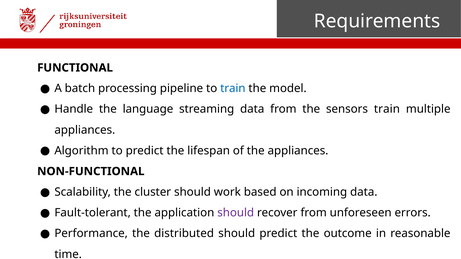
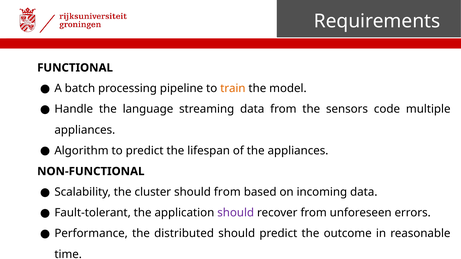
train at (233, 89) colour: blue -> orange
sensors train: train -> code
should work: work -> from
